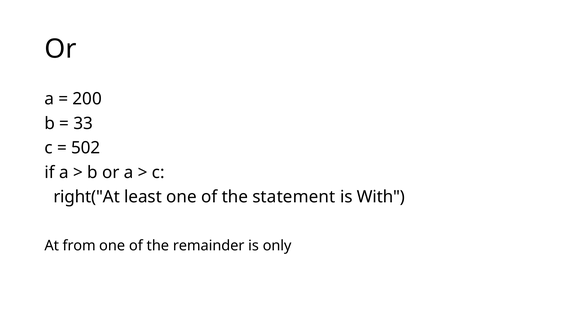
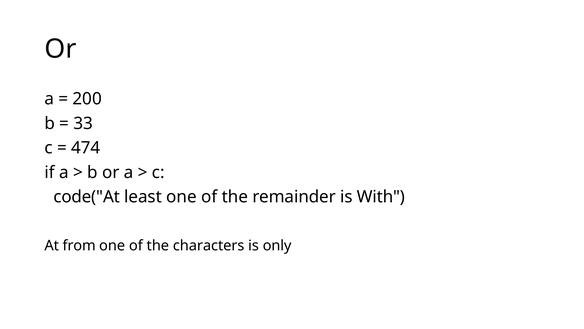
502: 502 -> 474
right("At: right("At -> code("At
statement: statement -> remainder
remainder: remainder -> characters
